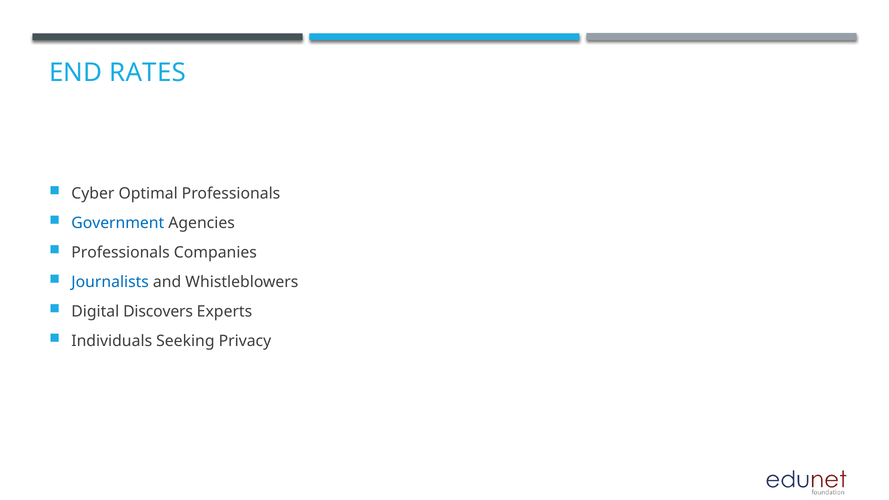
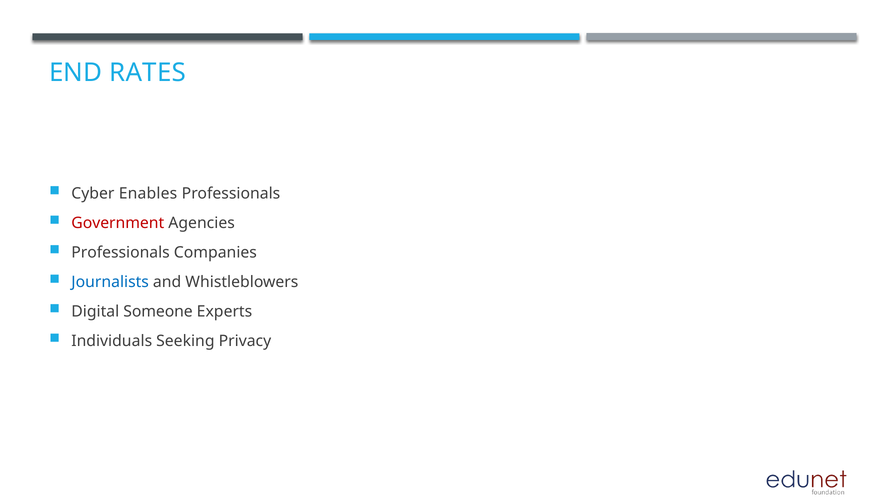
Optimal: Optimal -> Enables
Government colour: blue -> red
Discovers: Discovers -> Someone
